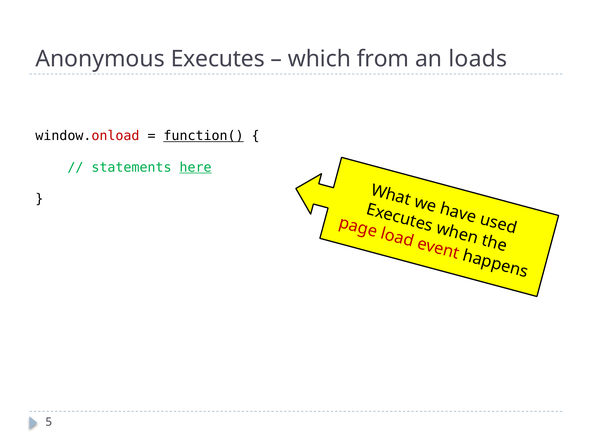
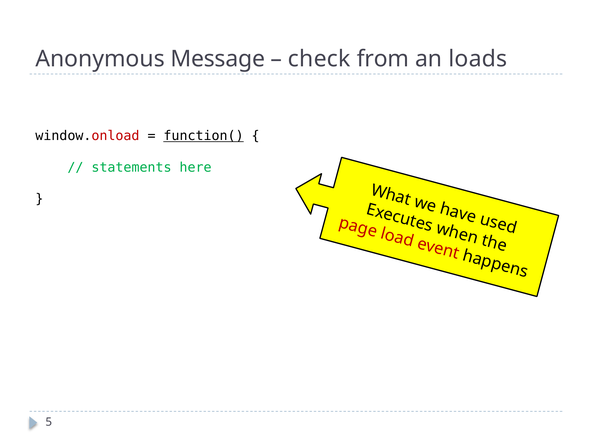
Executes: Executes -> Message
which: which -> check
here underline: present -> none
